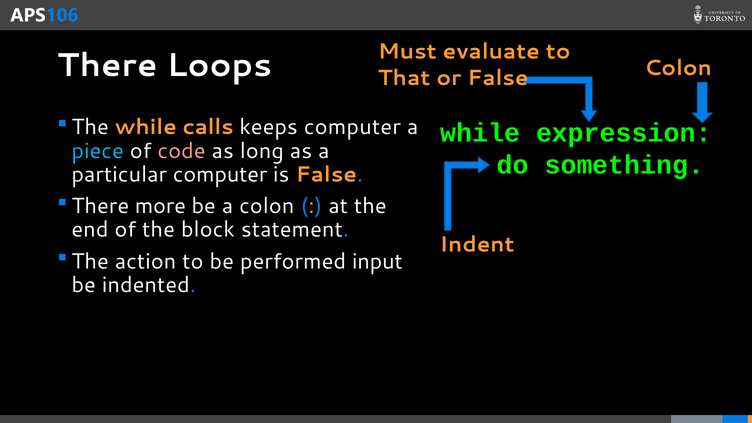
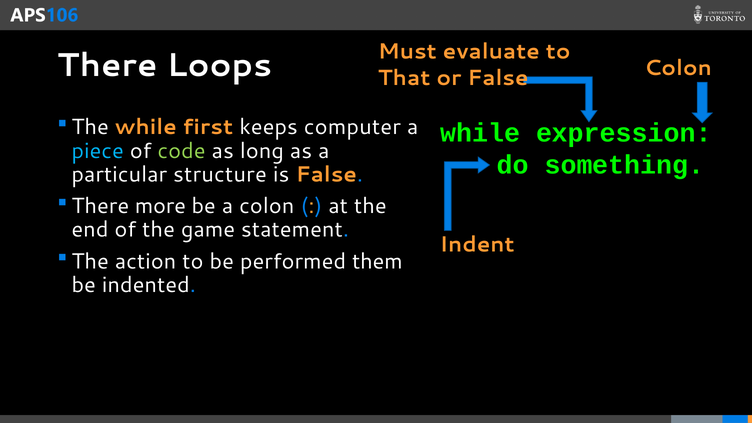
calls: calls -> first
code colour: pink -> light green
particular computer: computer -> structure
block: block -> game
input: input -> them
